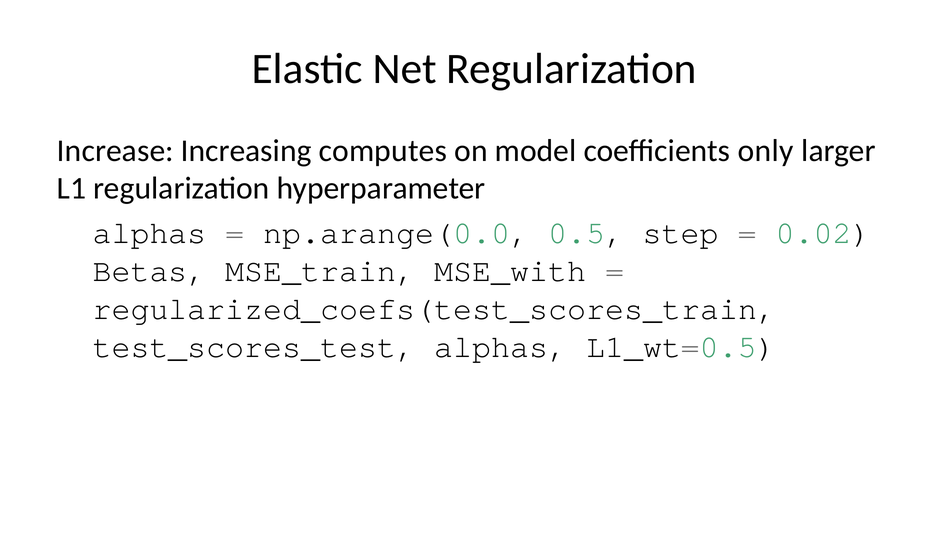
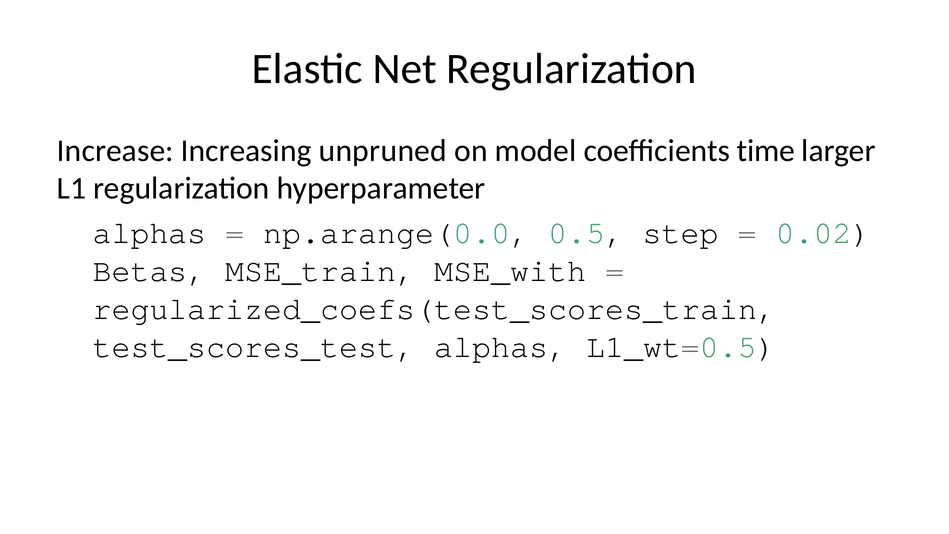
computes: computes -> unpruned
only: only -> time
